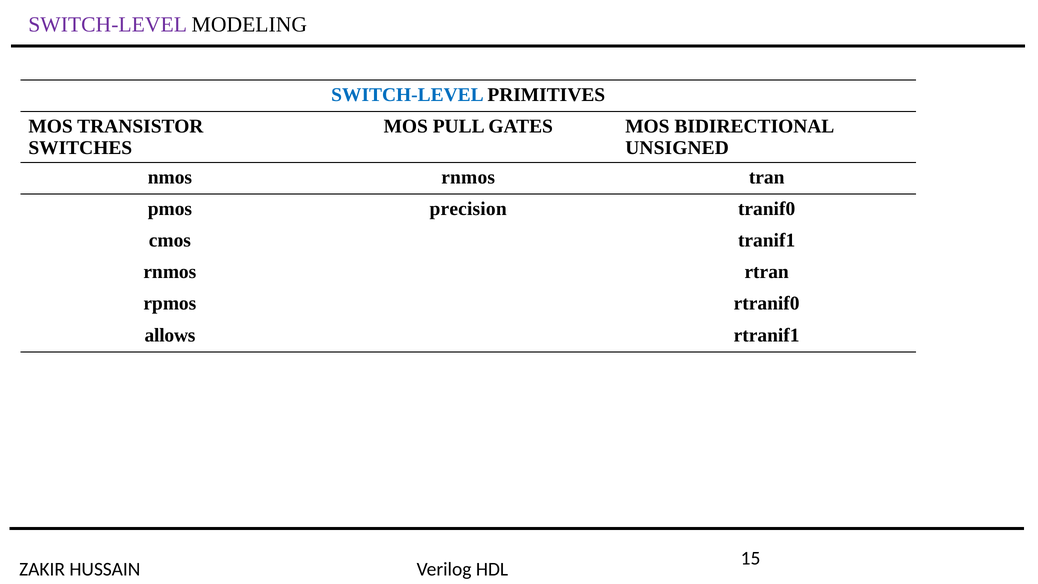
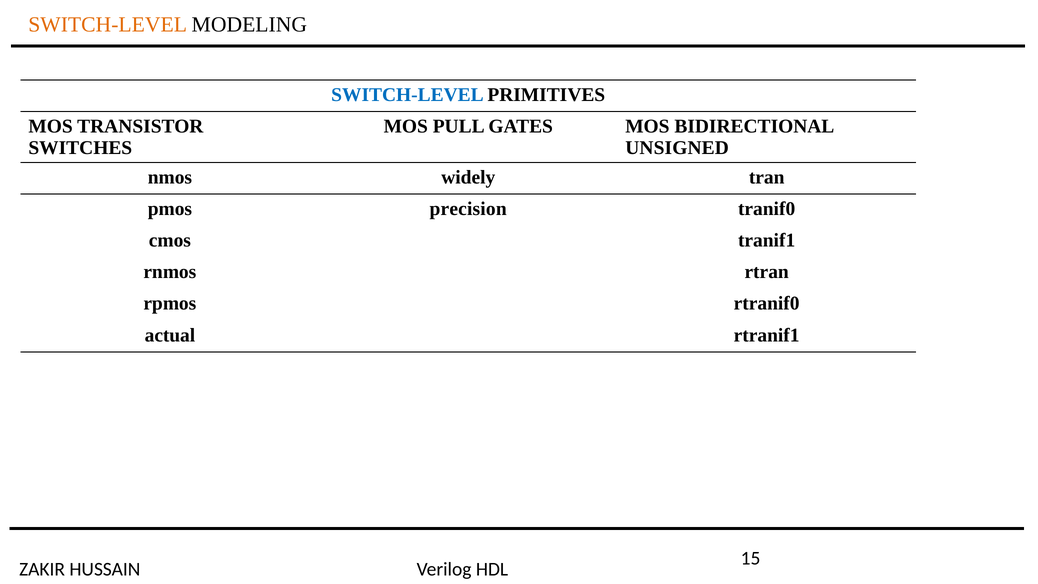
SWITCH-LEVEL at (108, 25) colour: purple -> orange
nmos rnmos: rnmos -> widely
allows: allows -> actual
